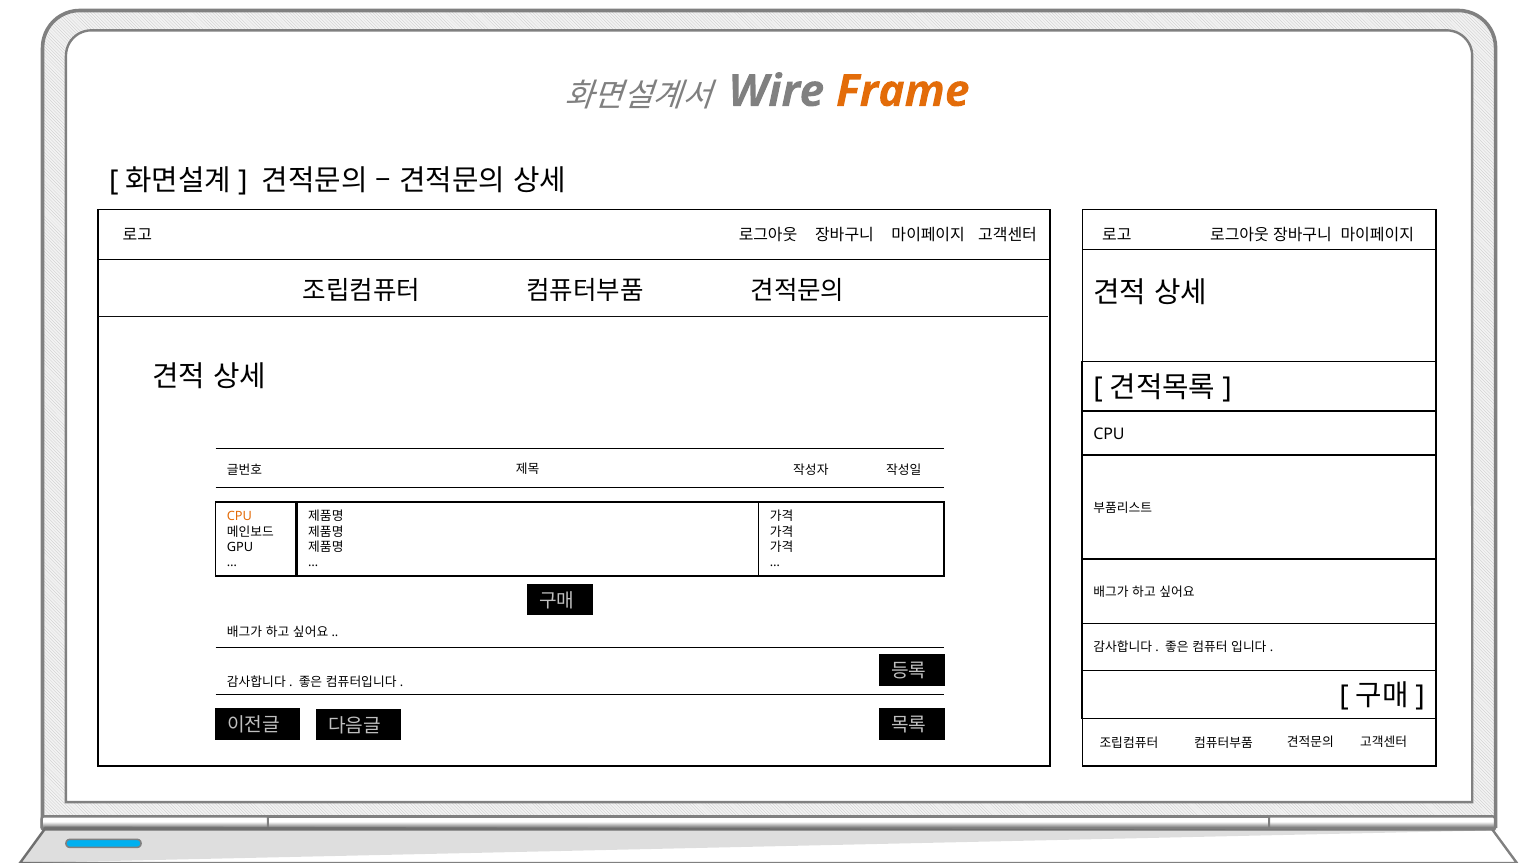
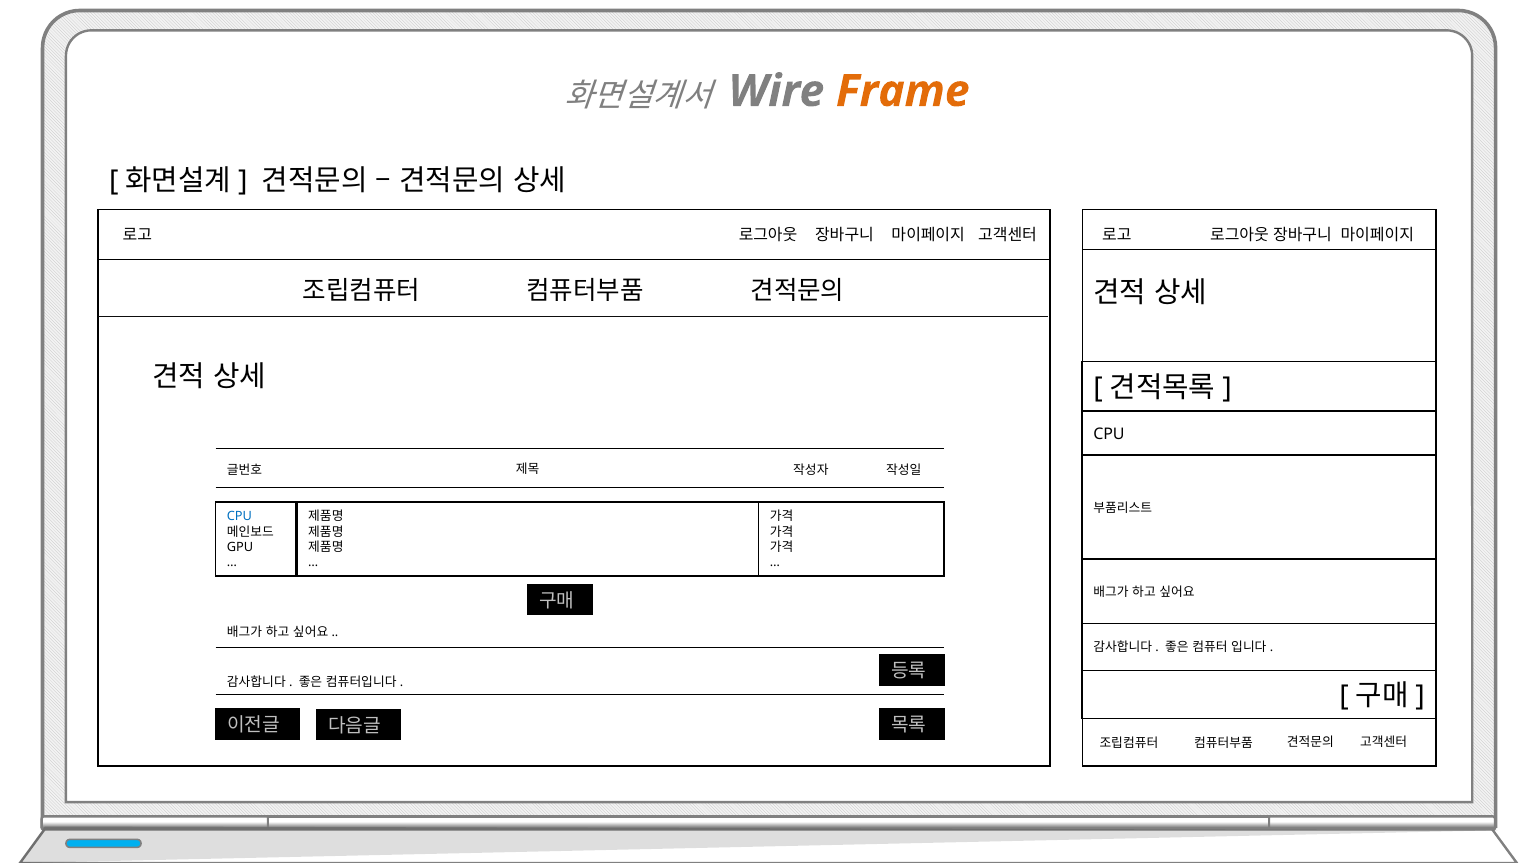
CPU at (239, 517) colour: orange -> blue
